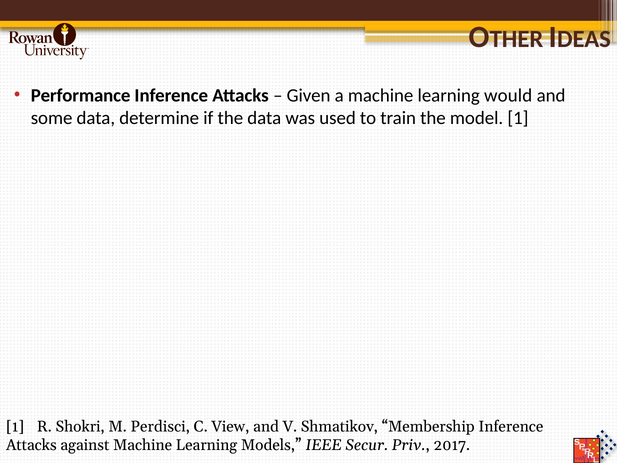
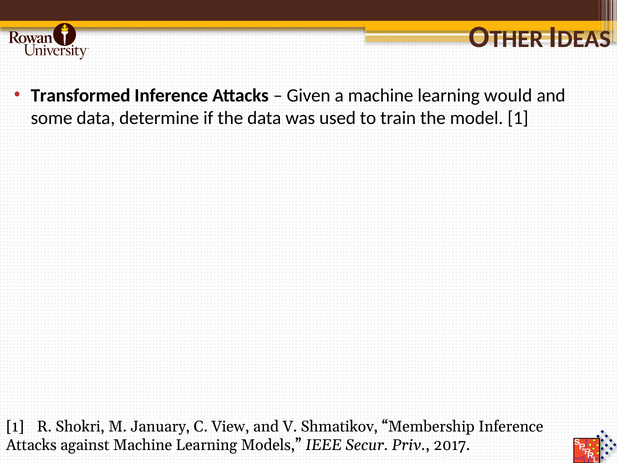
Performance: Performance -> Transformed
Perdisci: Perdisci -> January
